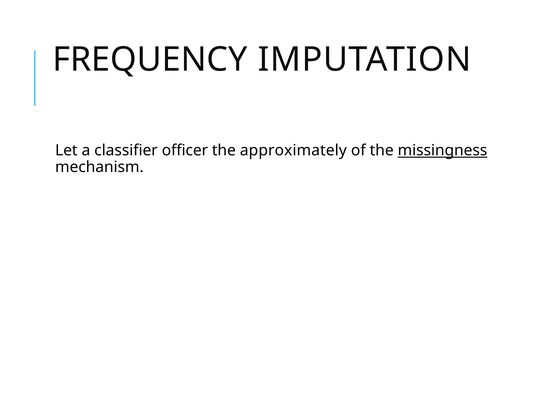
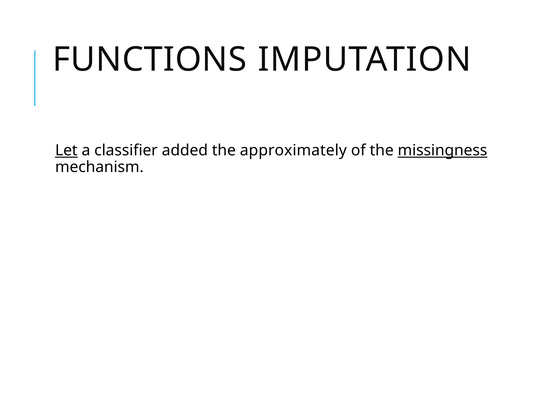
FREQUENCY: FREQUENCY -> FUNCTIONS
Let underline: none -> present
officer: officer -> added
